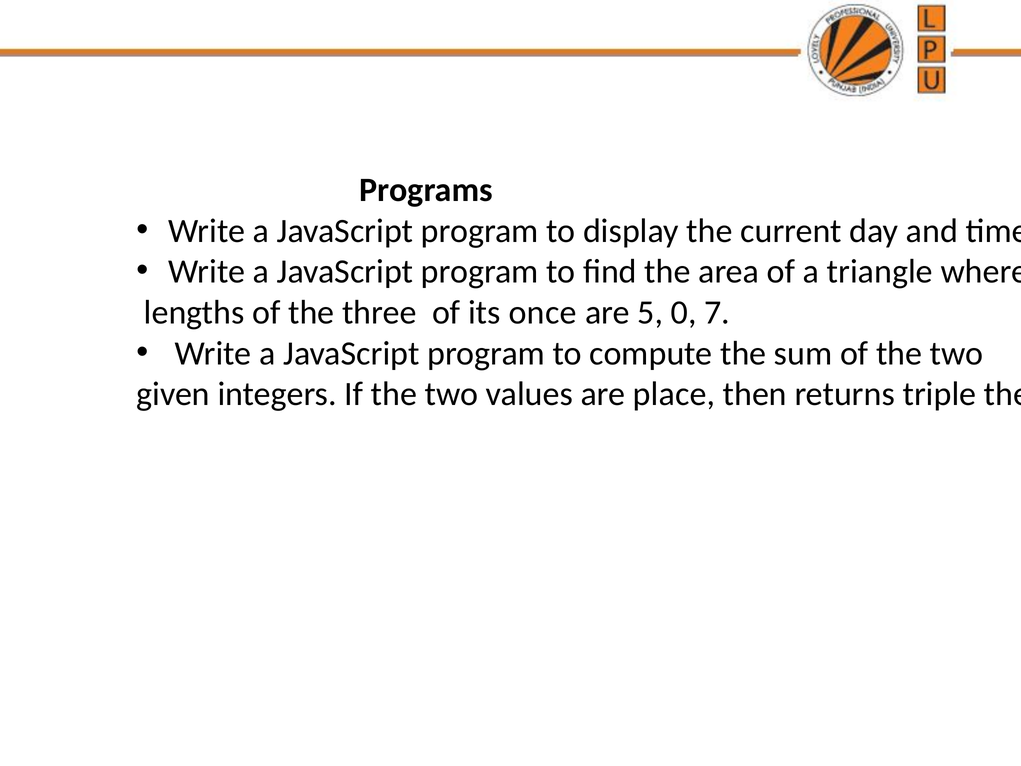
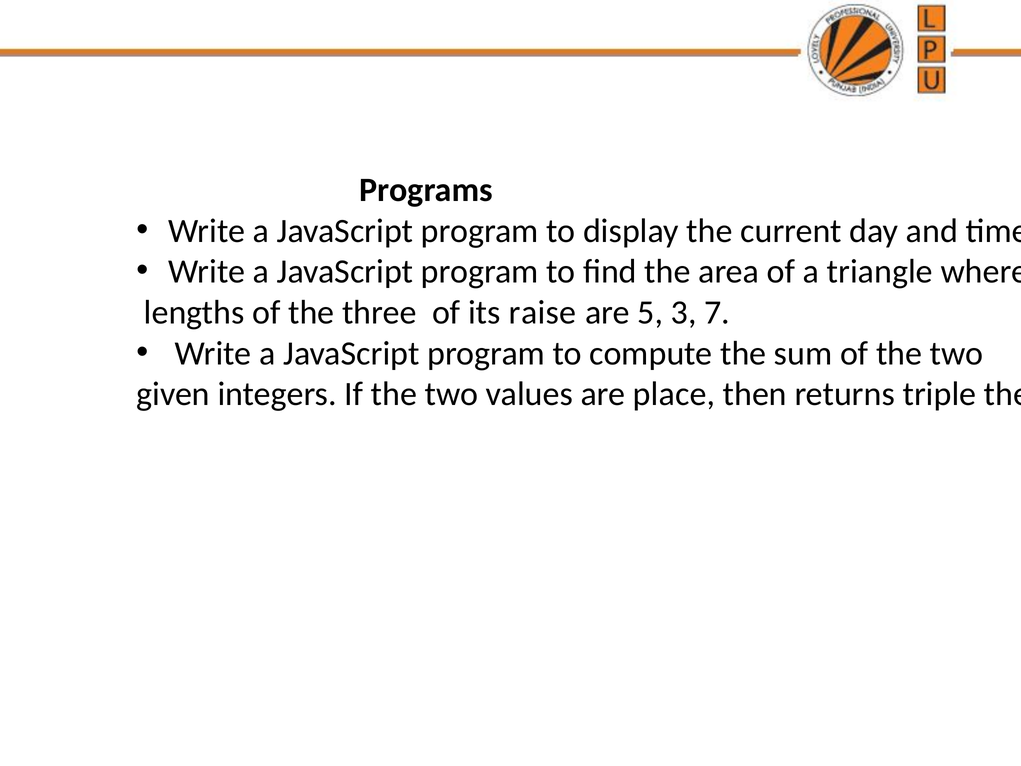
once: once -> raise
0: 0 -> 3
